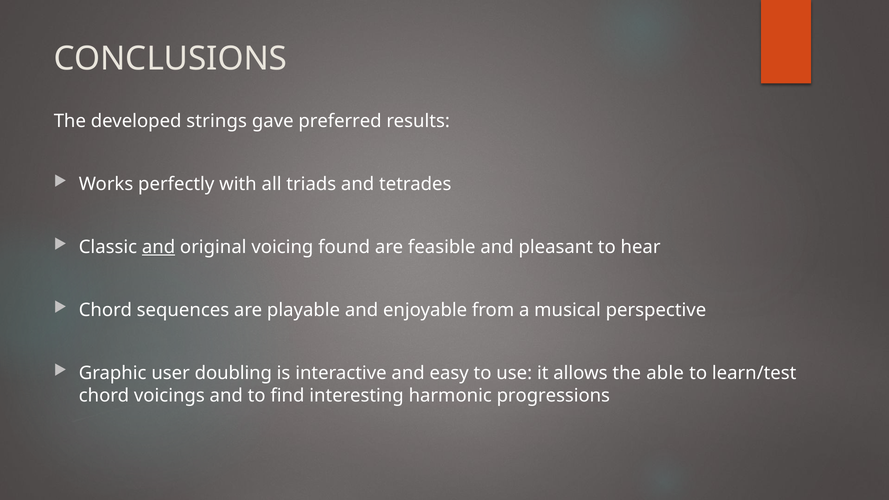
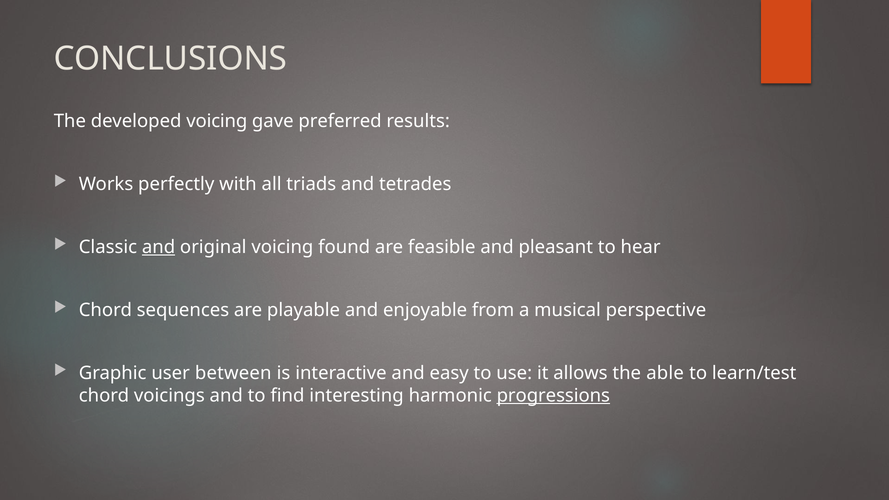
developed strings: strings -> voicing
doubling: doubling -> between
progressions underline: none -> present
